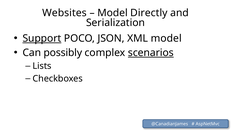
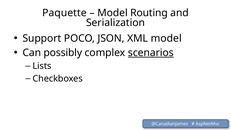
Websites: Websites -> Paquette
Directly: Directly -> Routing
Support underline: present -> none
